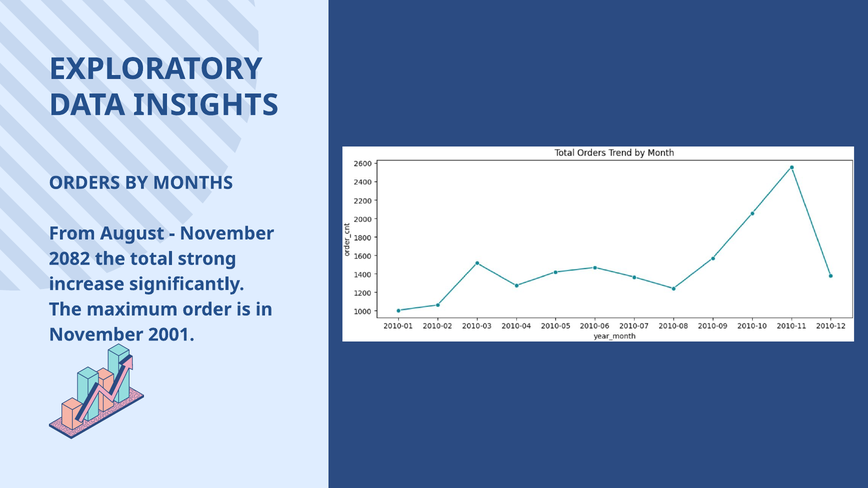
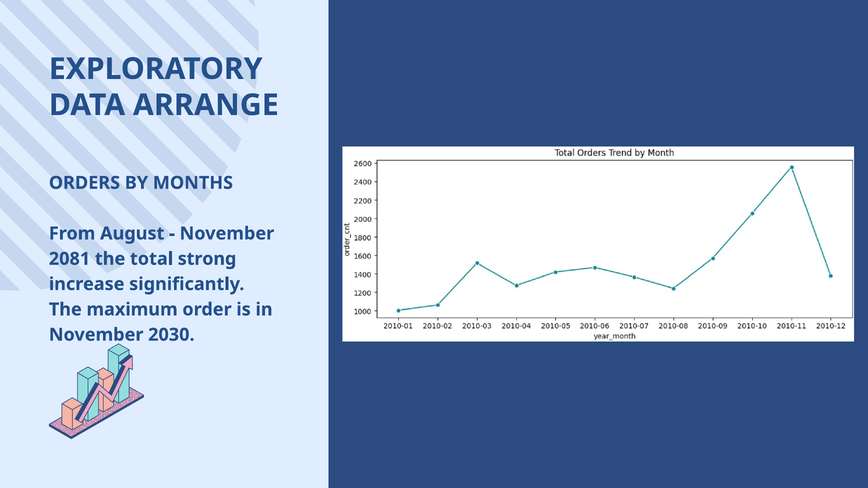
INSIGHTS: INSIGHTS -> ARRANGE
2082: 2082 -> 2081
2001: 2001 -> 2030
